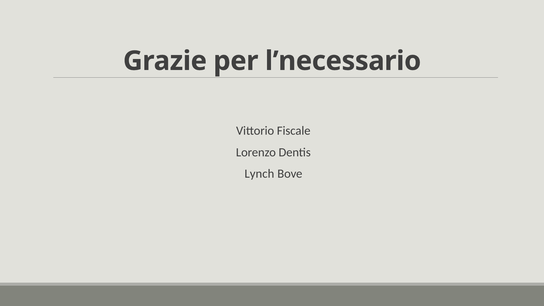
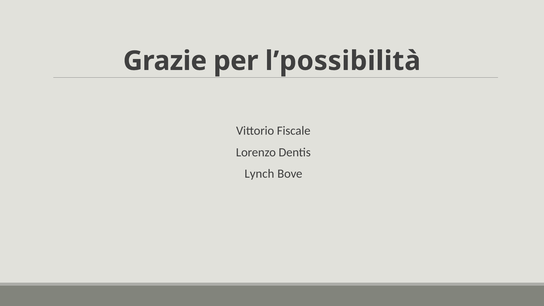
l’necessario: l’necessario -> l’possibilità
